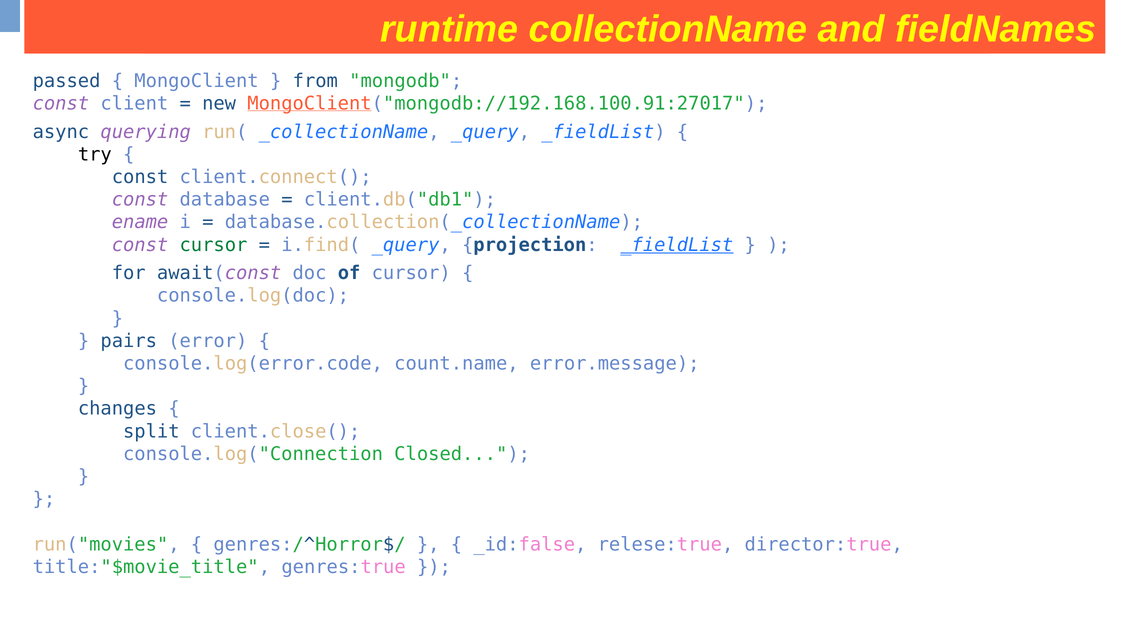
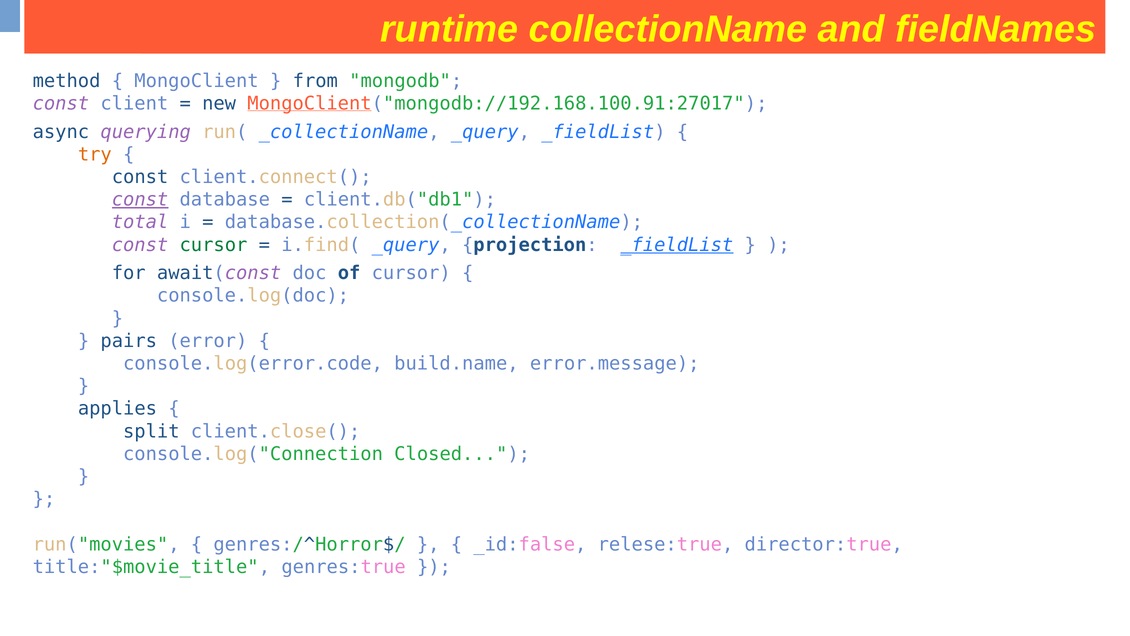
passed: passed -> method
try colour: black -> orange
const at (140, 200) underline: none -> present
ename: ename -> total
count.name: count.name -> build.name
changes: changes -> applies
